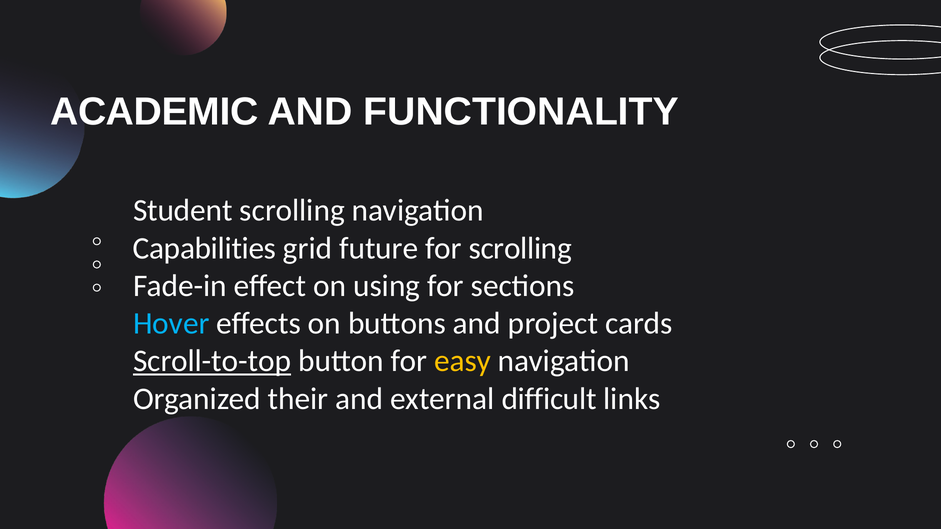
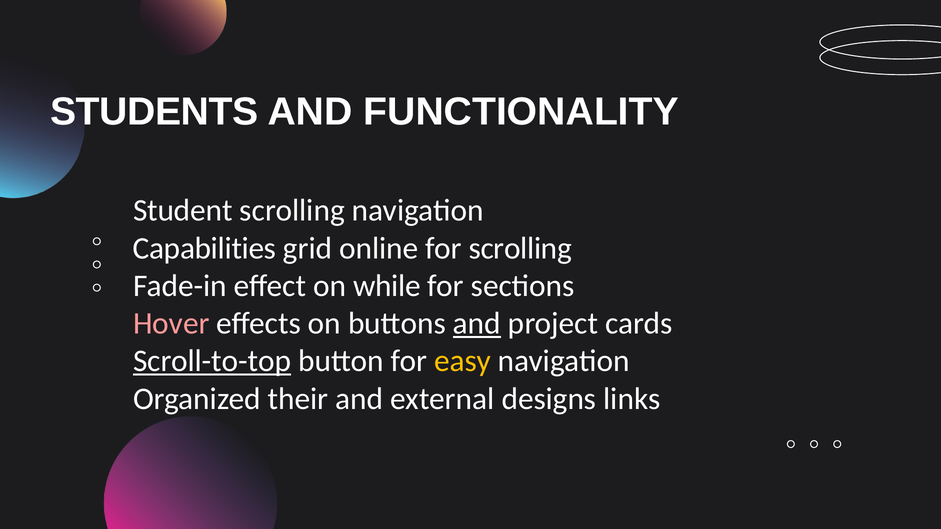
ACADEMIC: ACADEMIC -> STUDENTS
future: future -> online
using: using -> while
Hover colour: light blue -> pink
and at (477, 324) underline: none -> present
difficult: difficult -> designs
